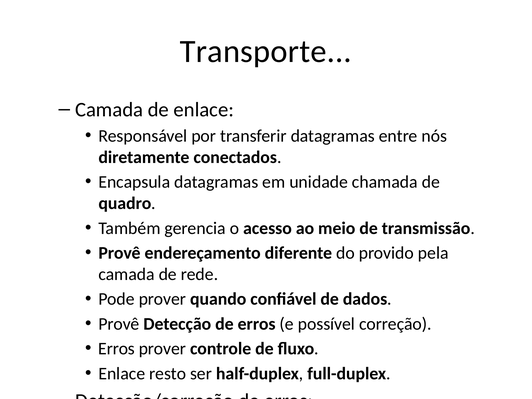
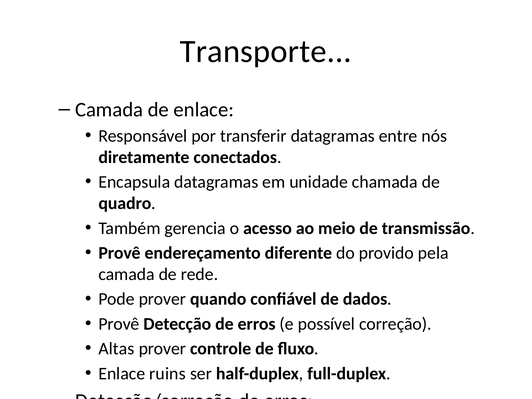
Erros at (117, 349): Erros -> Altas
resto: resto -> ruins
